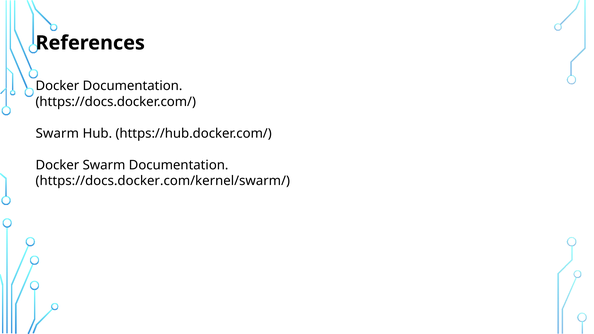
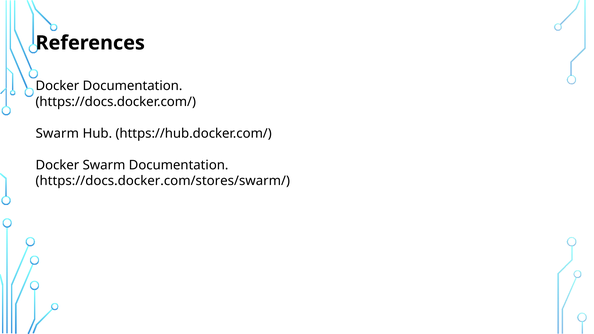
https://docs.docker.com/kernel/swarm/: https://docs.docker.com/kernel/swarm/ -> https://docs.docker.com/stores/swarm/
